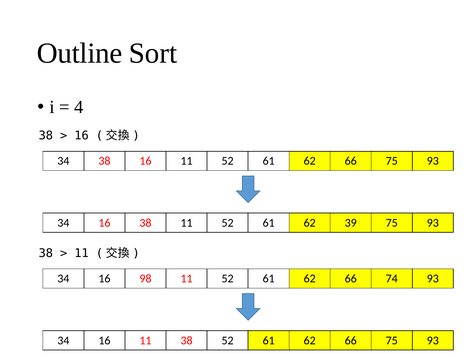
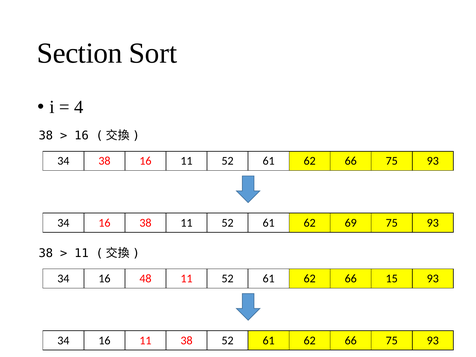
Outline: Outline -> Section
39: 39 -> 69
98: 98 -> 48
74: 74 -> 15
